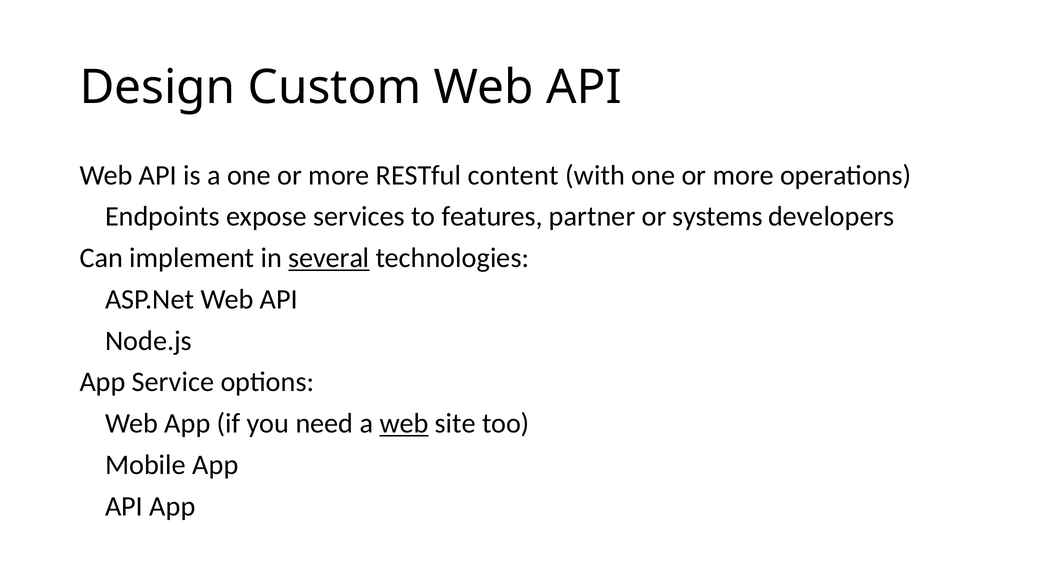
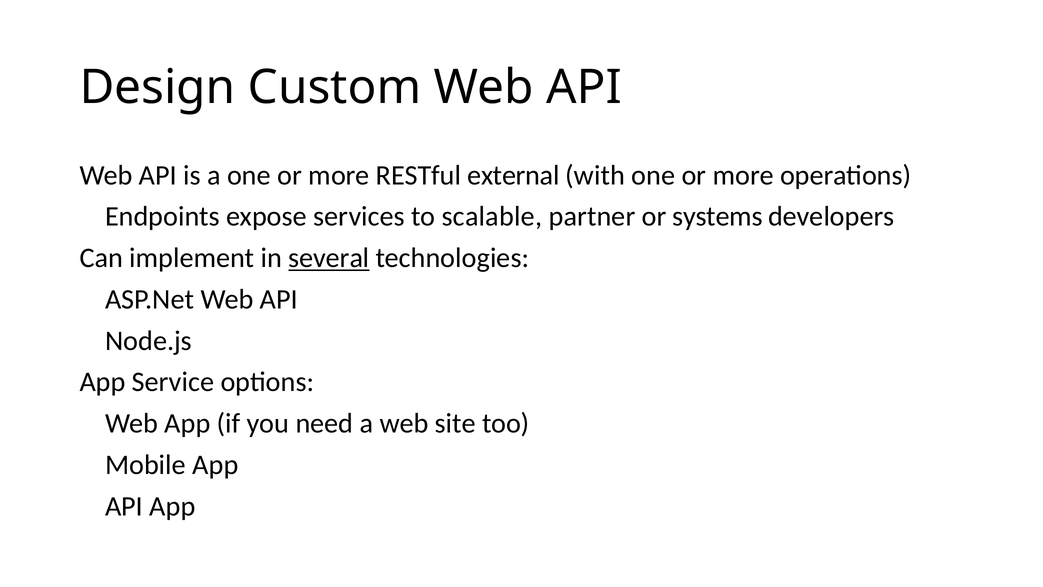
content: content -> external
features: features -> scalable
web at (404, 423) underline: present -> none
